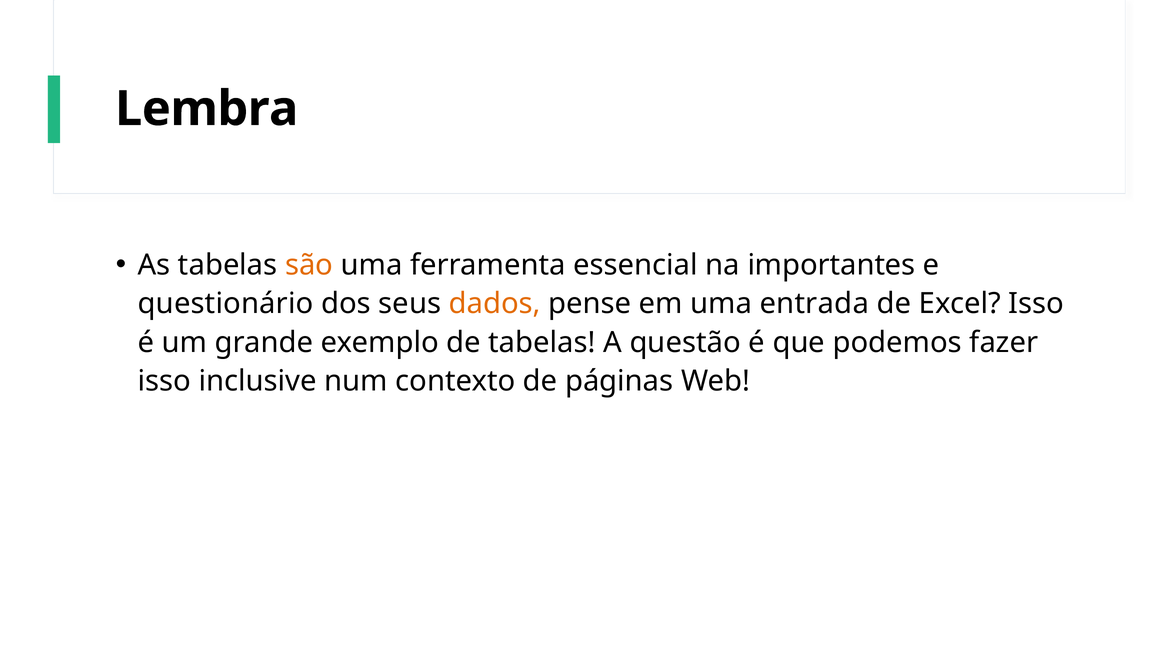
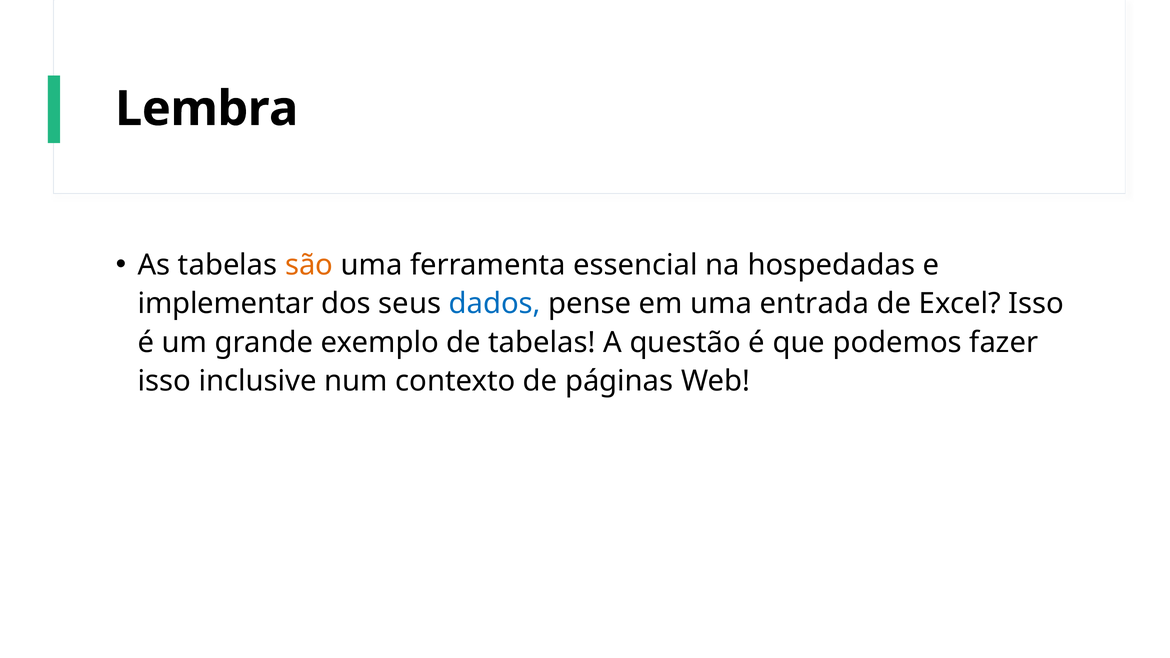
importantes: importantes -> hospedadas
questionário: questionário -> implementar
dados colour: orange -> blue
